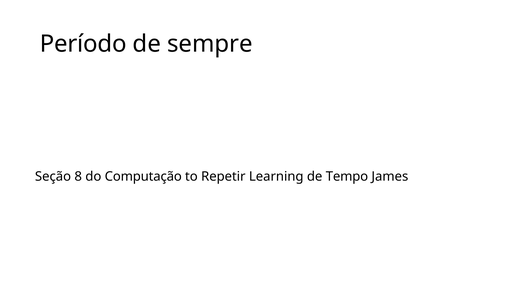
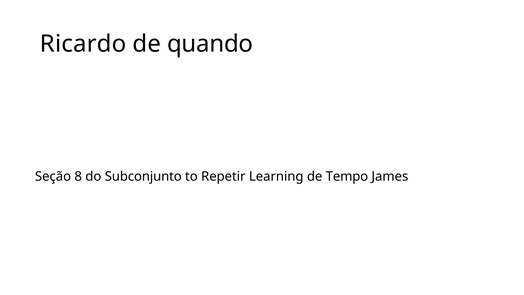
Período: Período -> Ricardo
sempre: sempre -> quando
Computação: Computação -> Subconjunto
